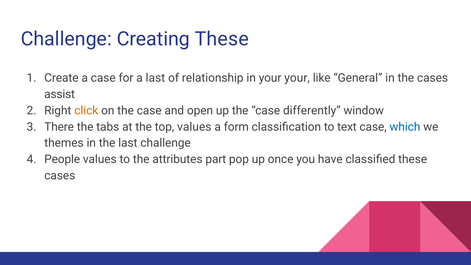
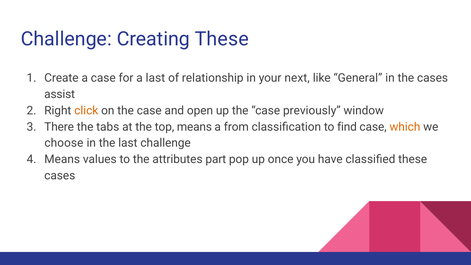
your your: your -> next
differently: differently -> previously
top values: values -> means
form: form -> from
text: text -> find
which colour: blue -> orange
themes: themes -> choose
People at (62, 159): People -> Means
